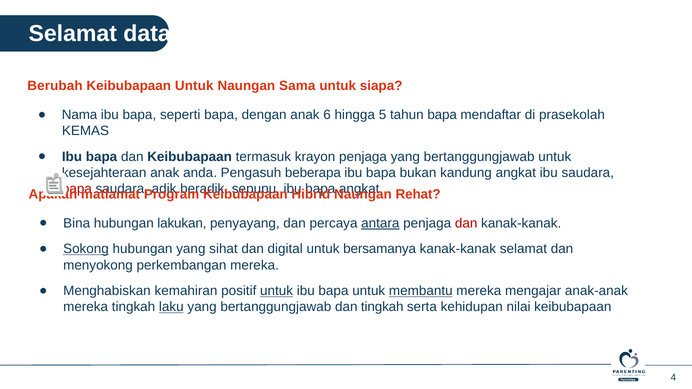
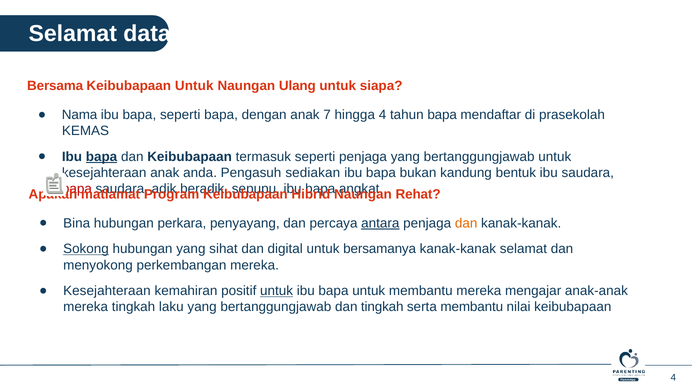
Berubah: Berubah -> Bersama
Sama: Sama -> Ulang
6: 6 -> 7
hingga 5: 5 -> 4
bapa at (101, 157) underline: none -> present
termasuk krayon: krayon -> seperti
beberapa: beberapa -> sediakan
kandung angkat: angkat -> bentuk
lakukan: lakukan -> perkara
dan at (466, 223) colour: red -> orange
Menghabiskan at (107, 291): Menghabiskan -> Kesejahteraan
membantu at (421, 291) underline: present -> none
laku underline: present -> none
serta kehidupan: kehidupan -> membantu
